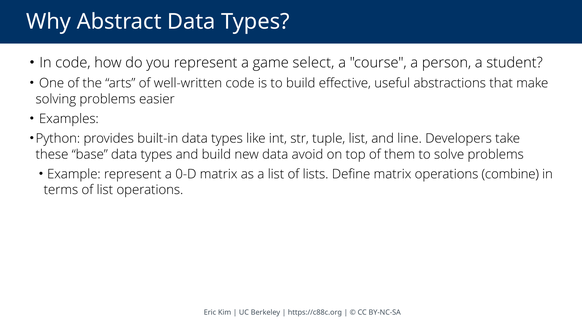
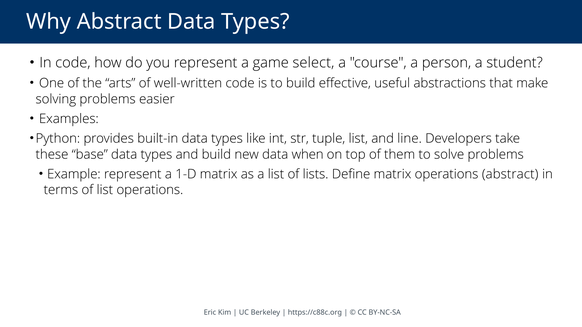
avoid: avoid -> when
0-D: 0-D -> 1-D
operations combine: combine -> abstract
